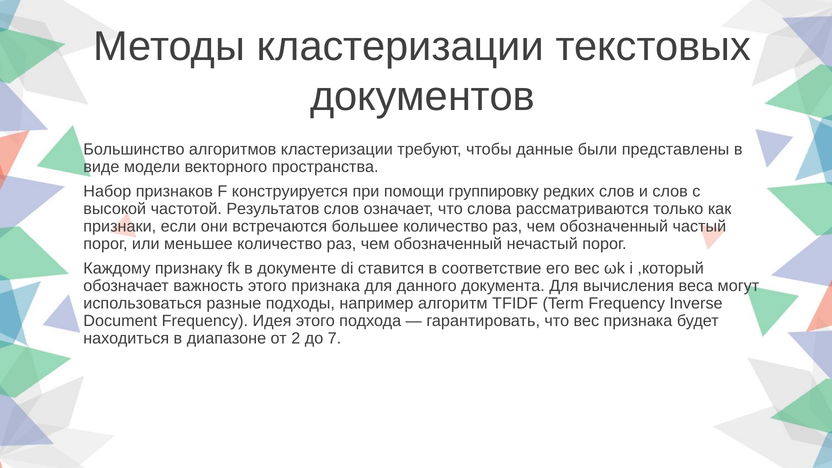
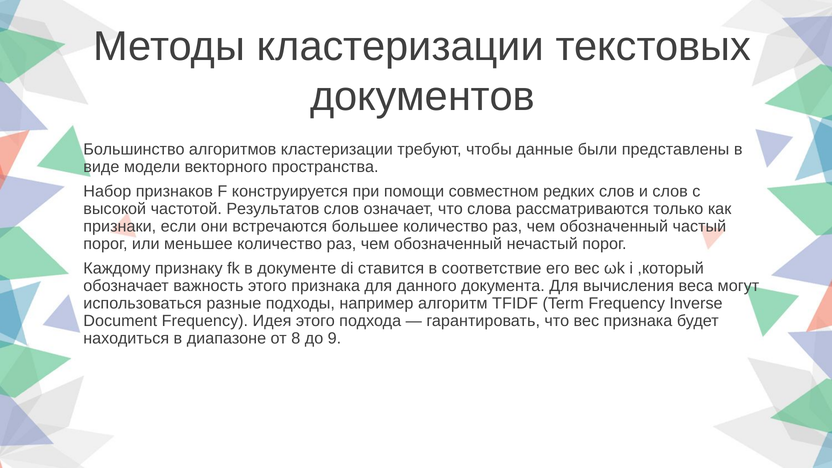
группировку: группировку -> совместном
2: 2 -> 8
7: 7 -> 9
